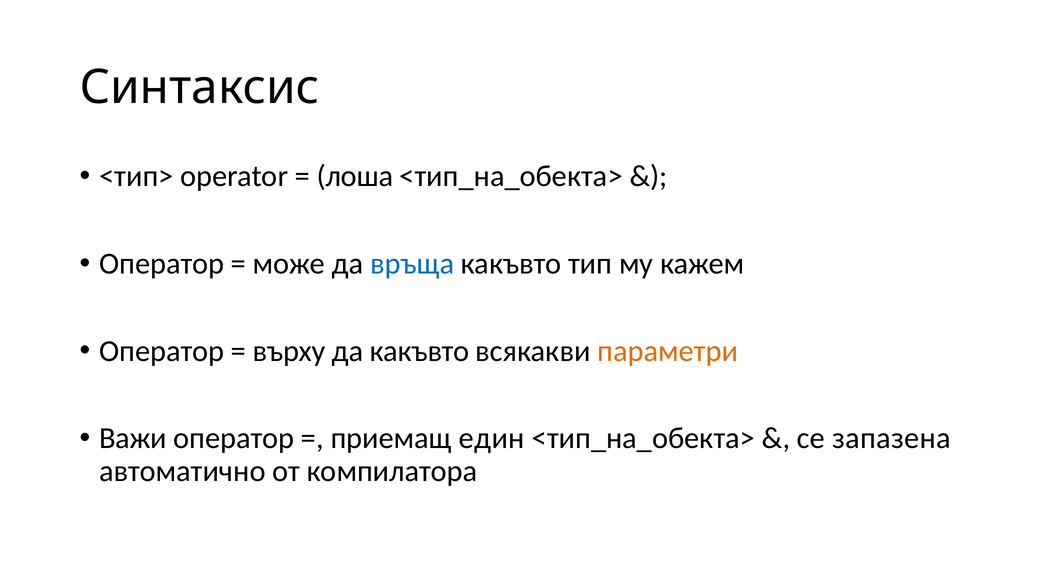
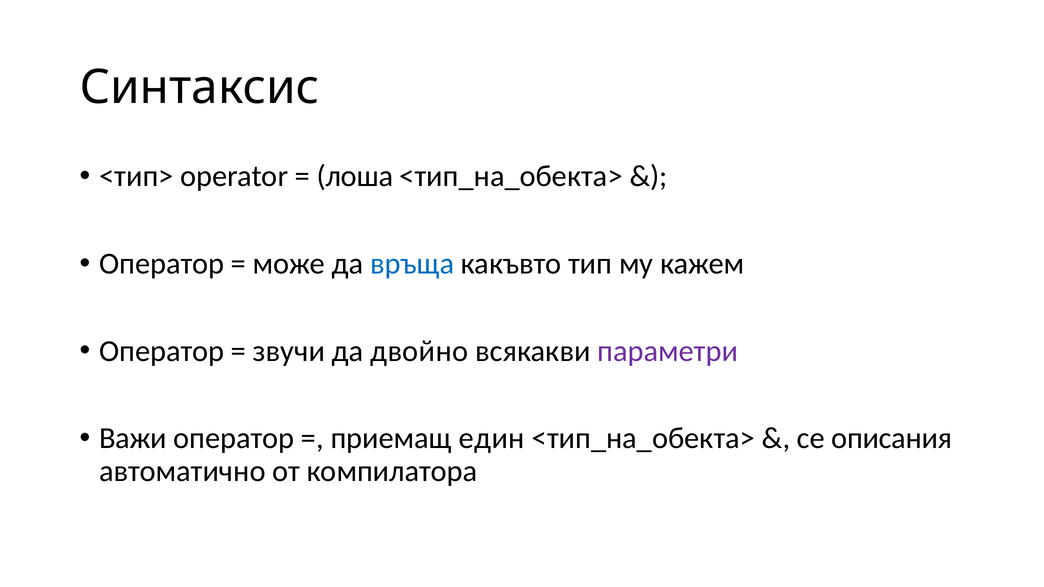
върху: върху -> звучи
да какъвто: какъвто -> двойно
параметри colour: orange -> purple
запазена: запазена -> описания
